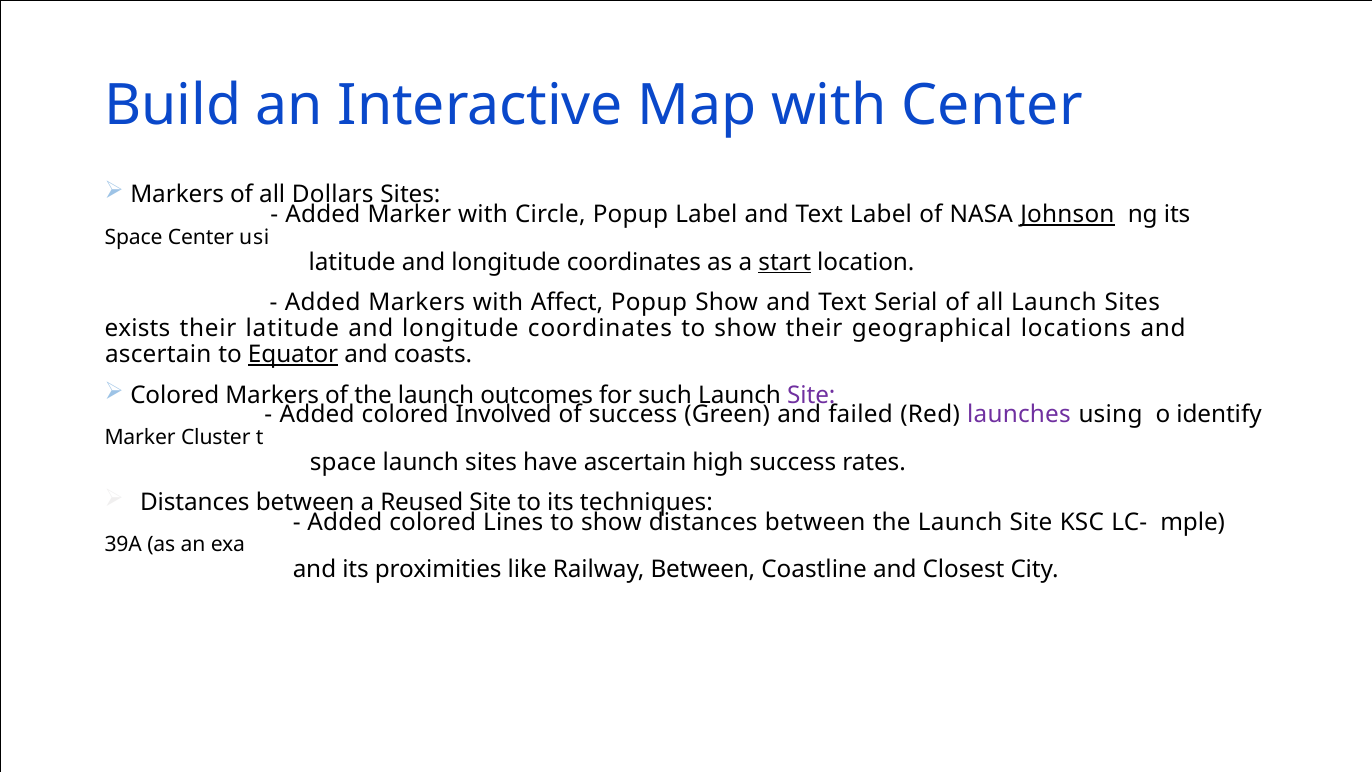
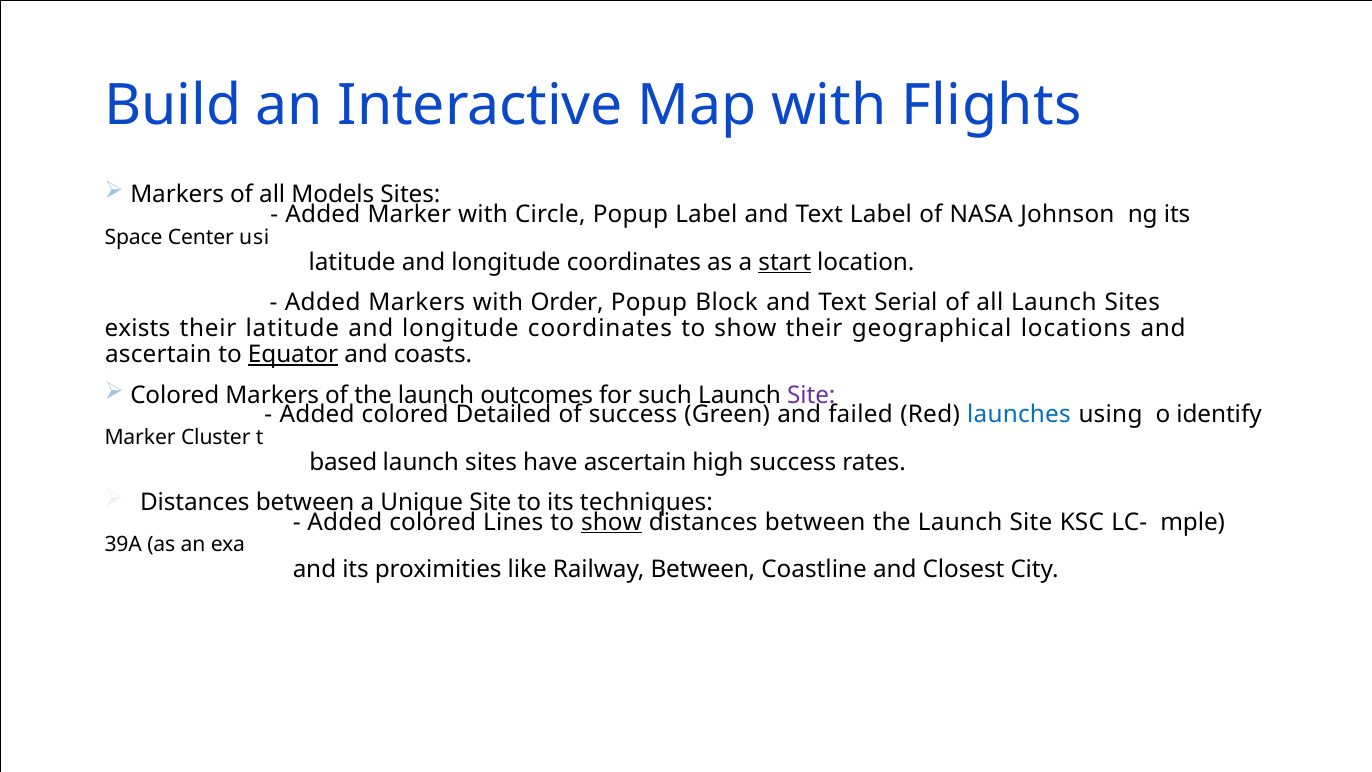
with Center: Center -> Flights
Dollars: Dollars -> Models
Johnson underline: present -> none
Affect: Affect -> Order
Popup Show: Show -> Block
Involved: Involved -> Detailed
launches colour: purple -> blue
space at (343, 462): space -> based
Reused: Reused -> Unique
show at (611, 522) underline: none -> present
